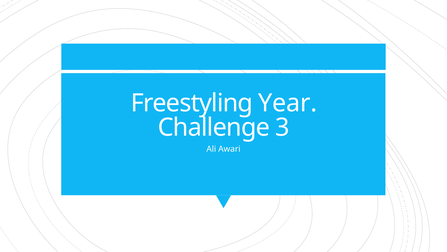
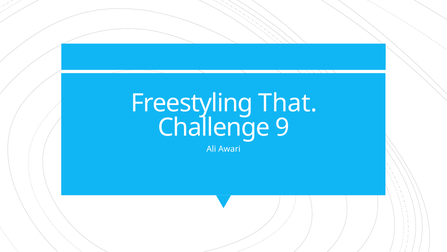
Year: Year -> That
3: 3 -> 9
